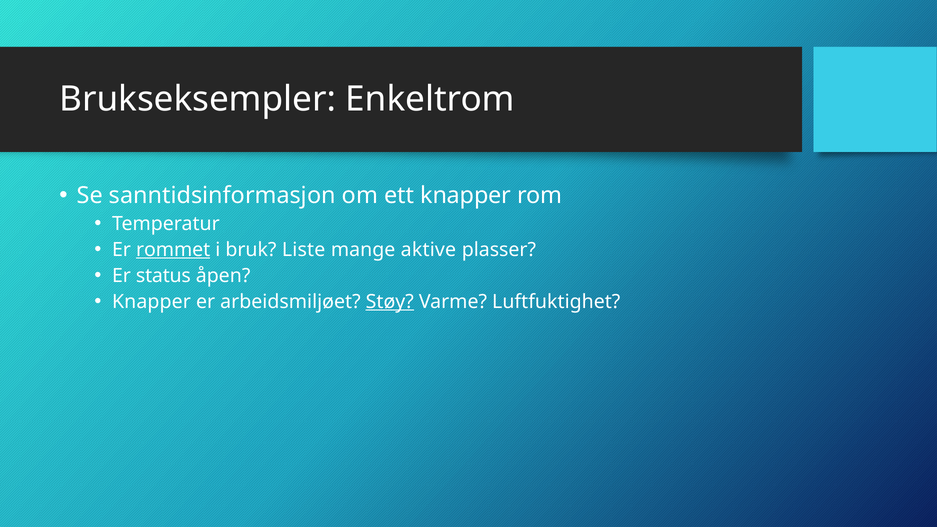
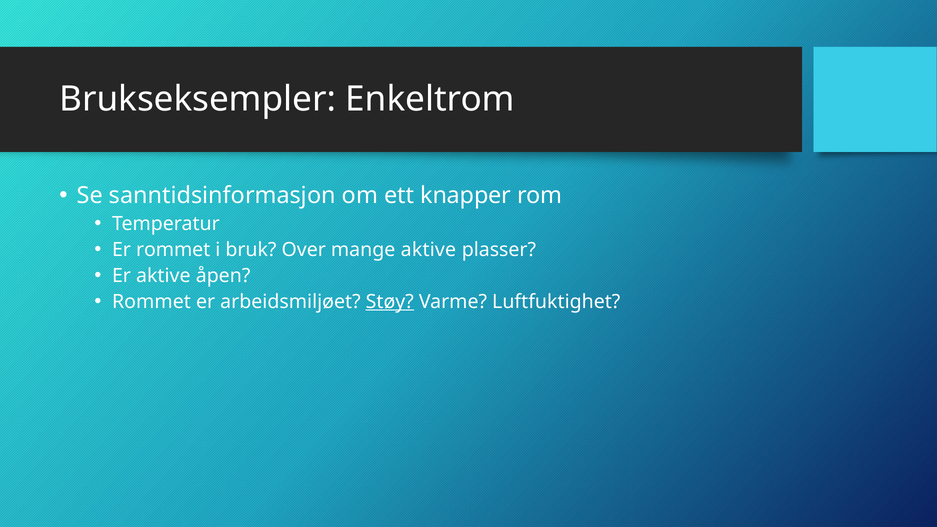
rommet at (173, 250) underline: present -> none
Liste: Liste -> Over
Er status: status -> aktive
Knapper at (151, 302): Knapper -> Rommet
